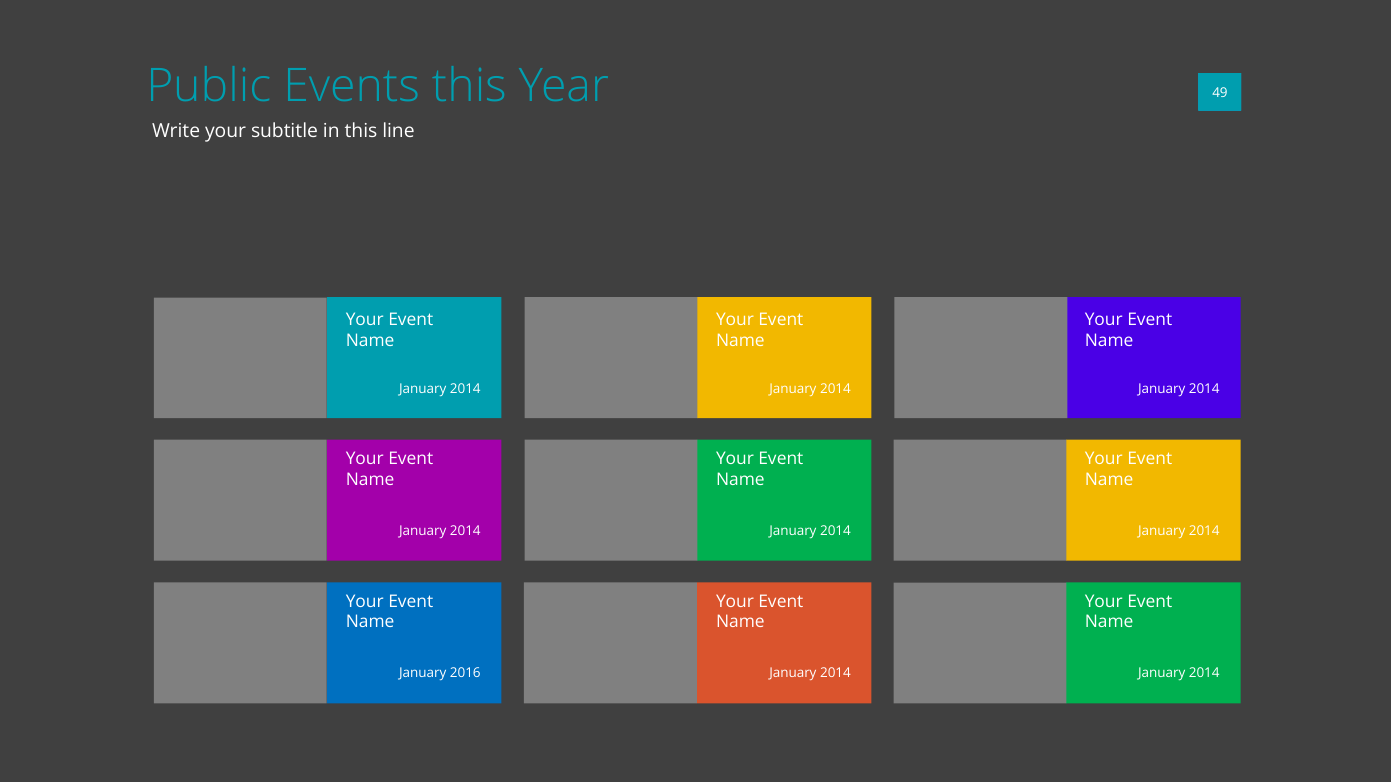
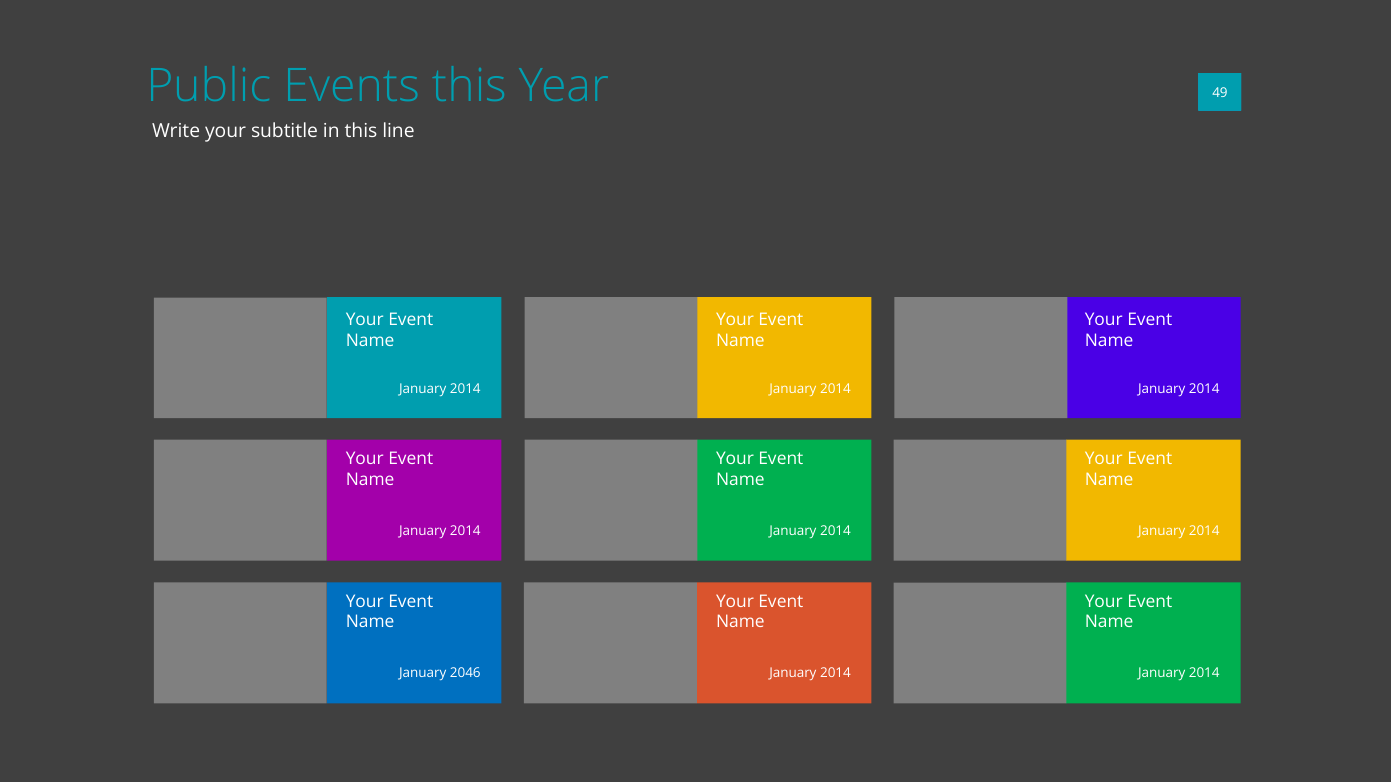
2016: 2016 -> 2046
